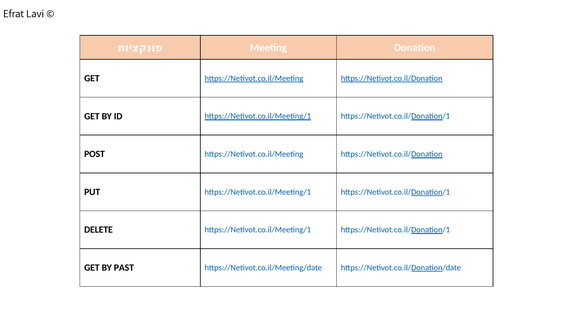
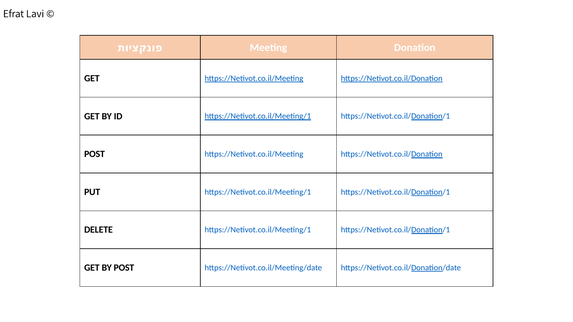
BY PAST: PAST -> POST
